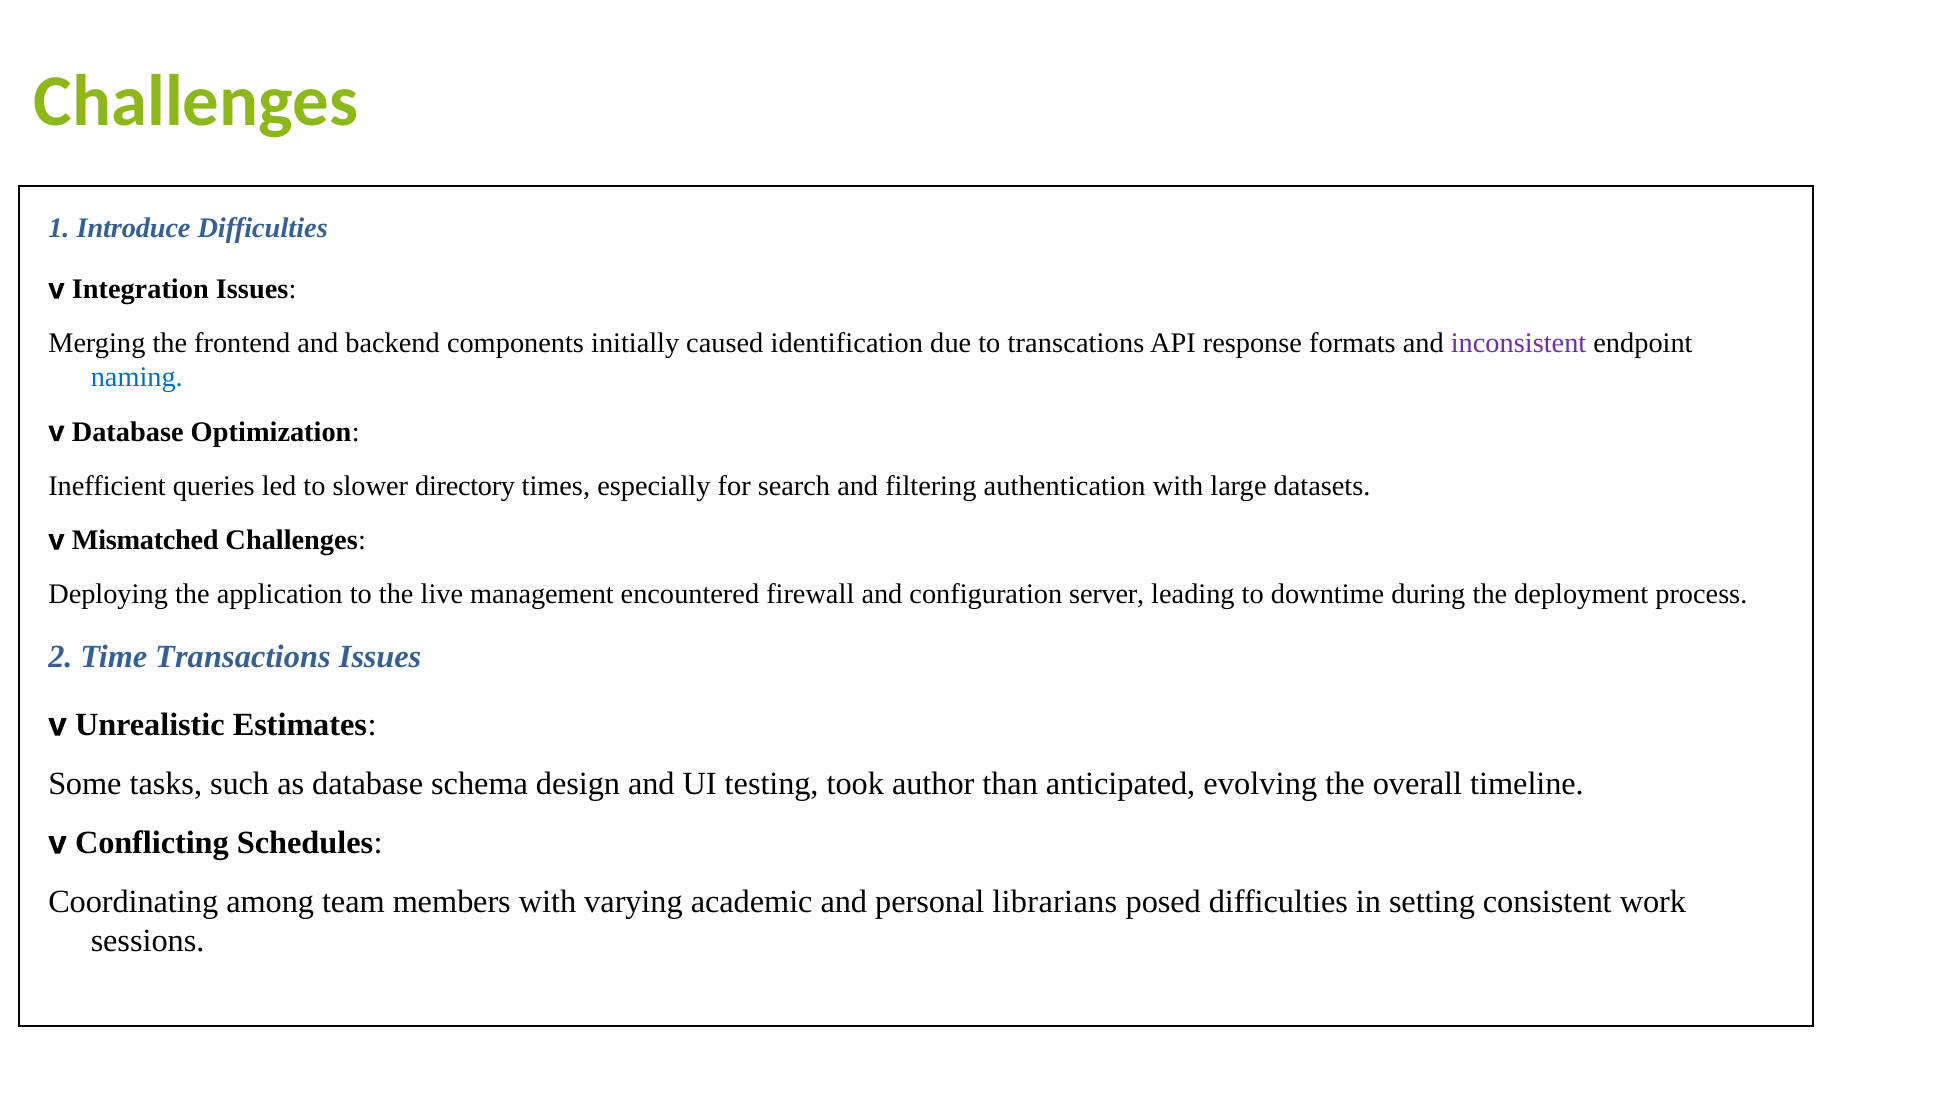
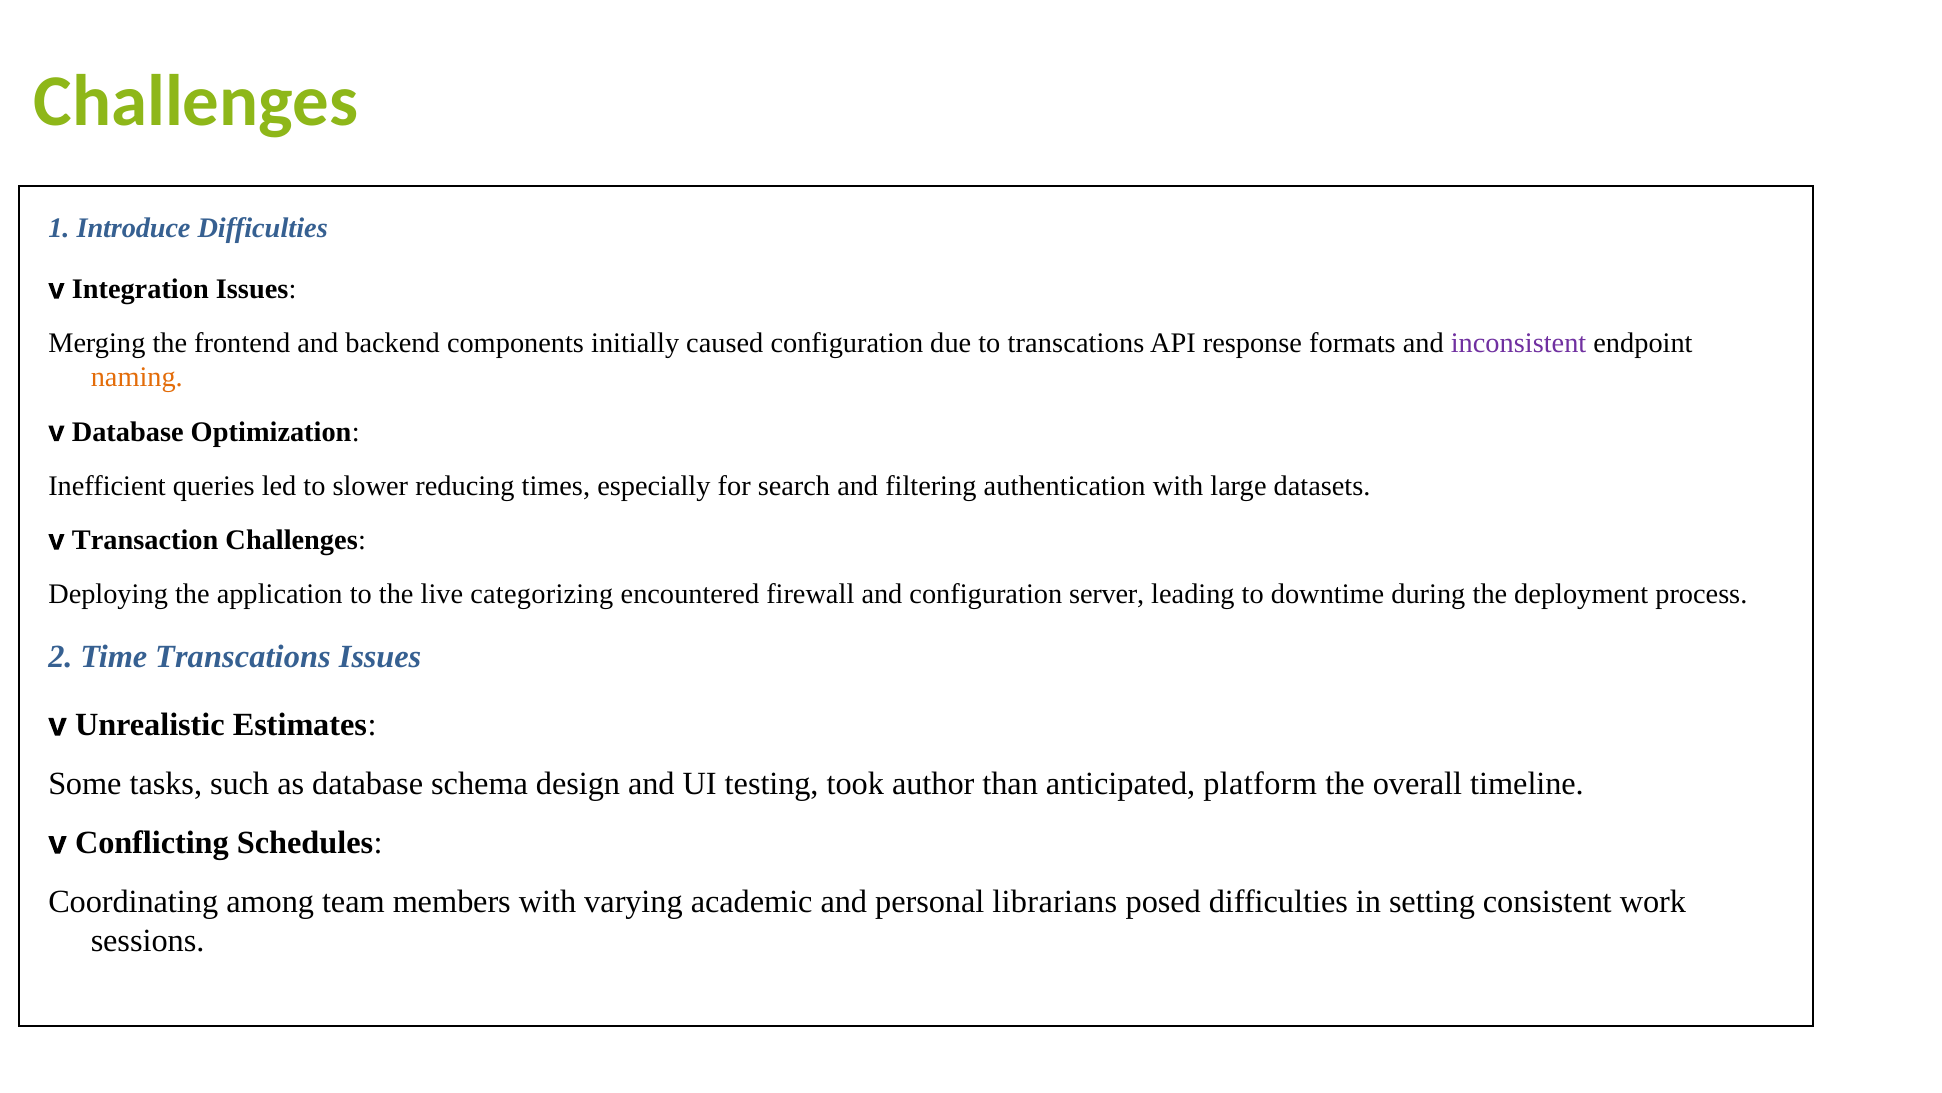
caused identification: identification -> configuration
naming colour: blue -> orange
directory: directory -> reducing
Mismatched: Mismatched -> Transaction
management: management -> categorizing
Time Transactions: Transactions -> Transcations
evolving: evolving -> platform
